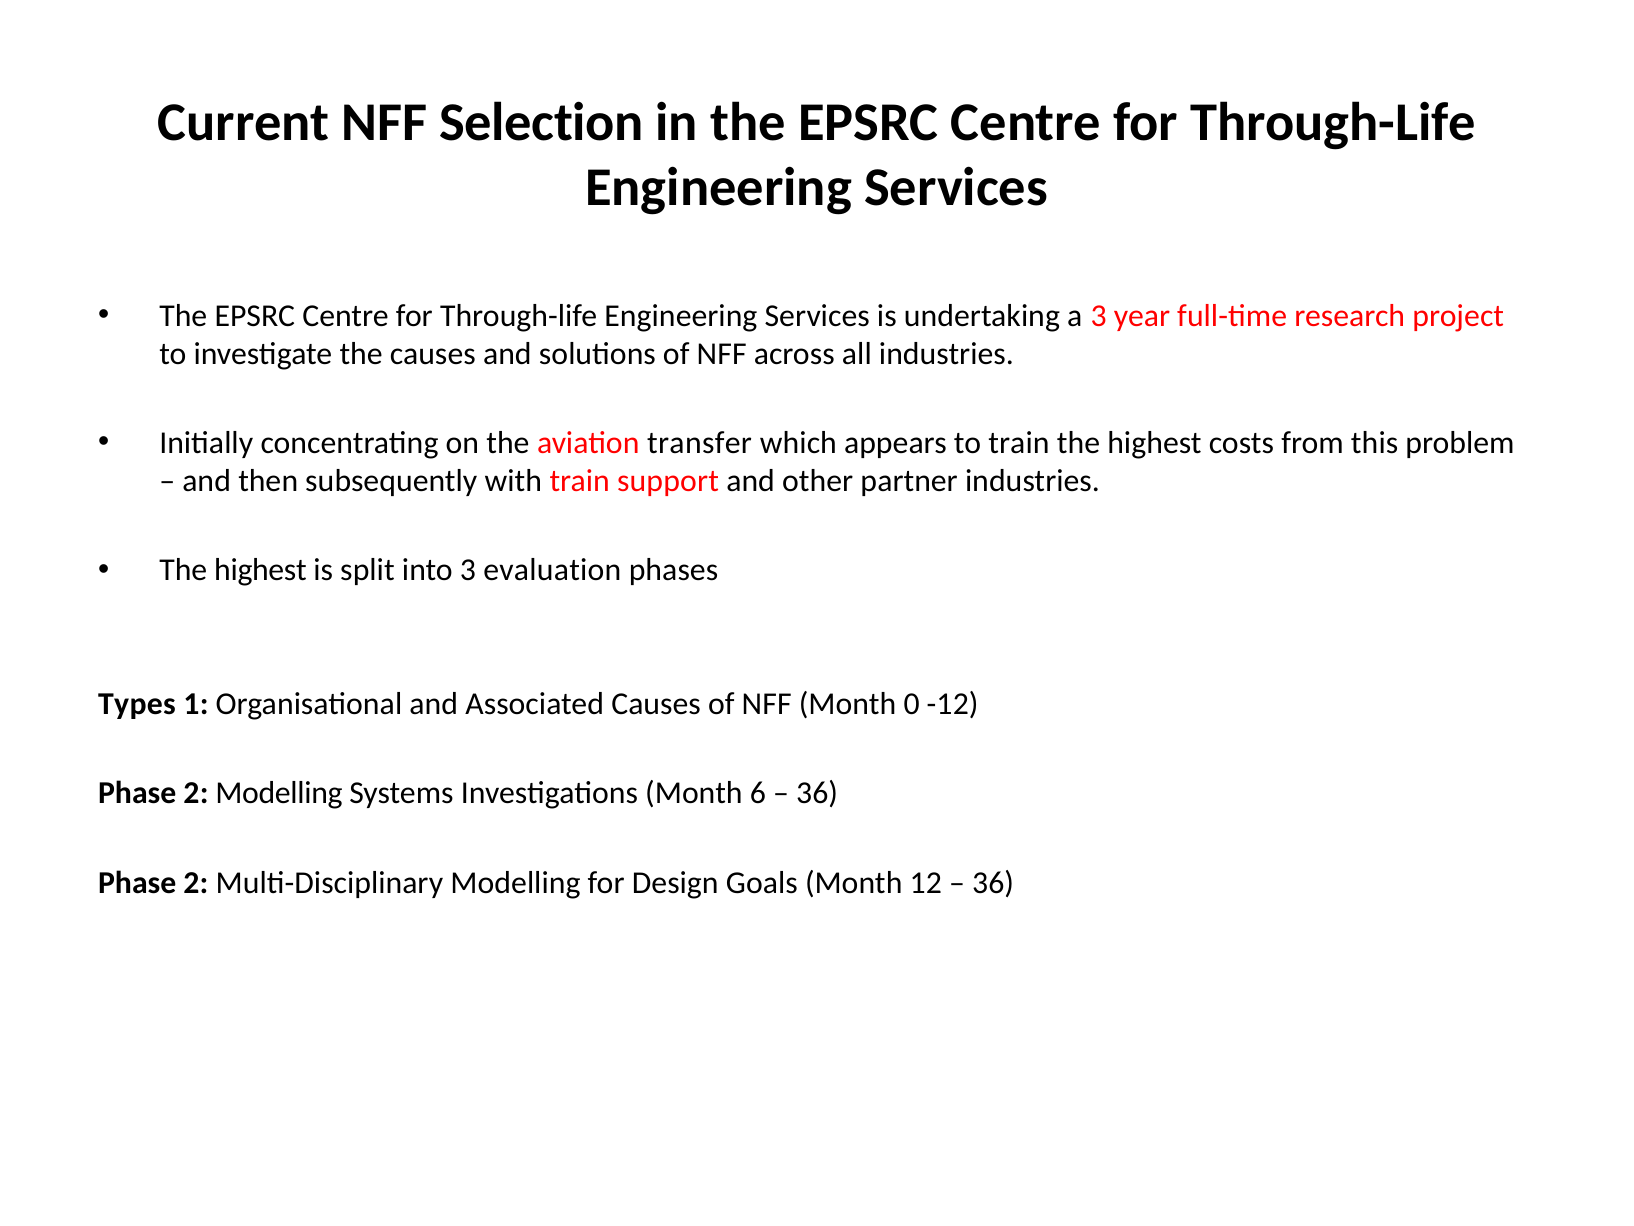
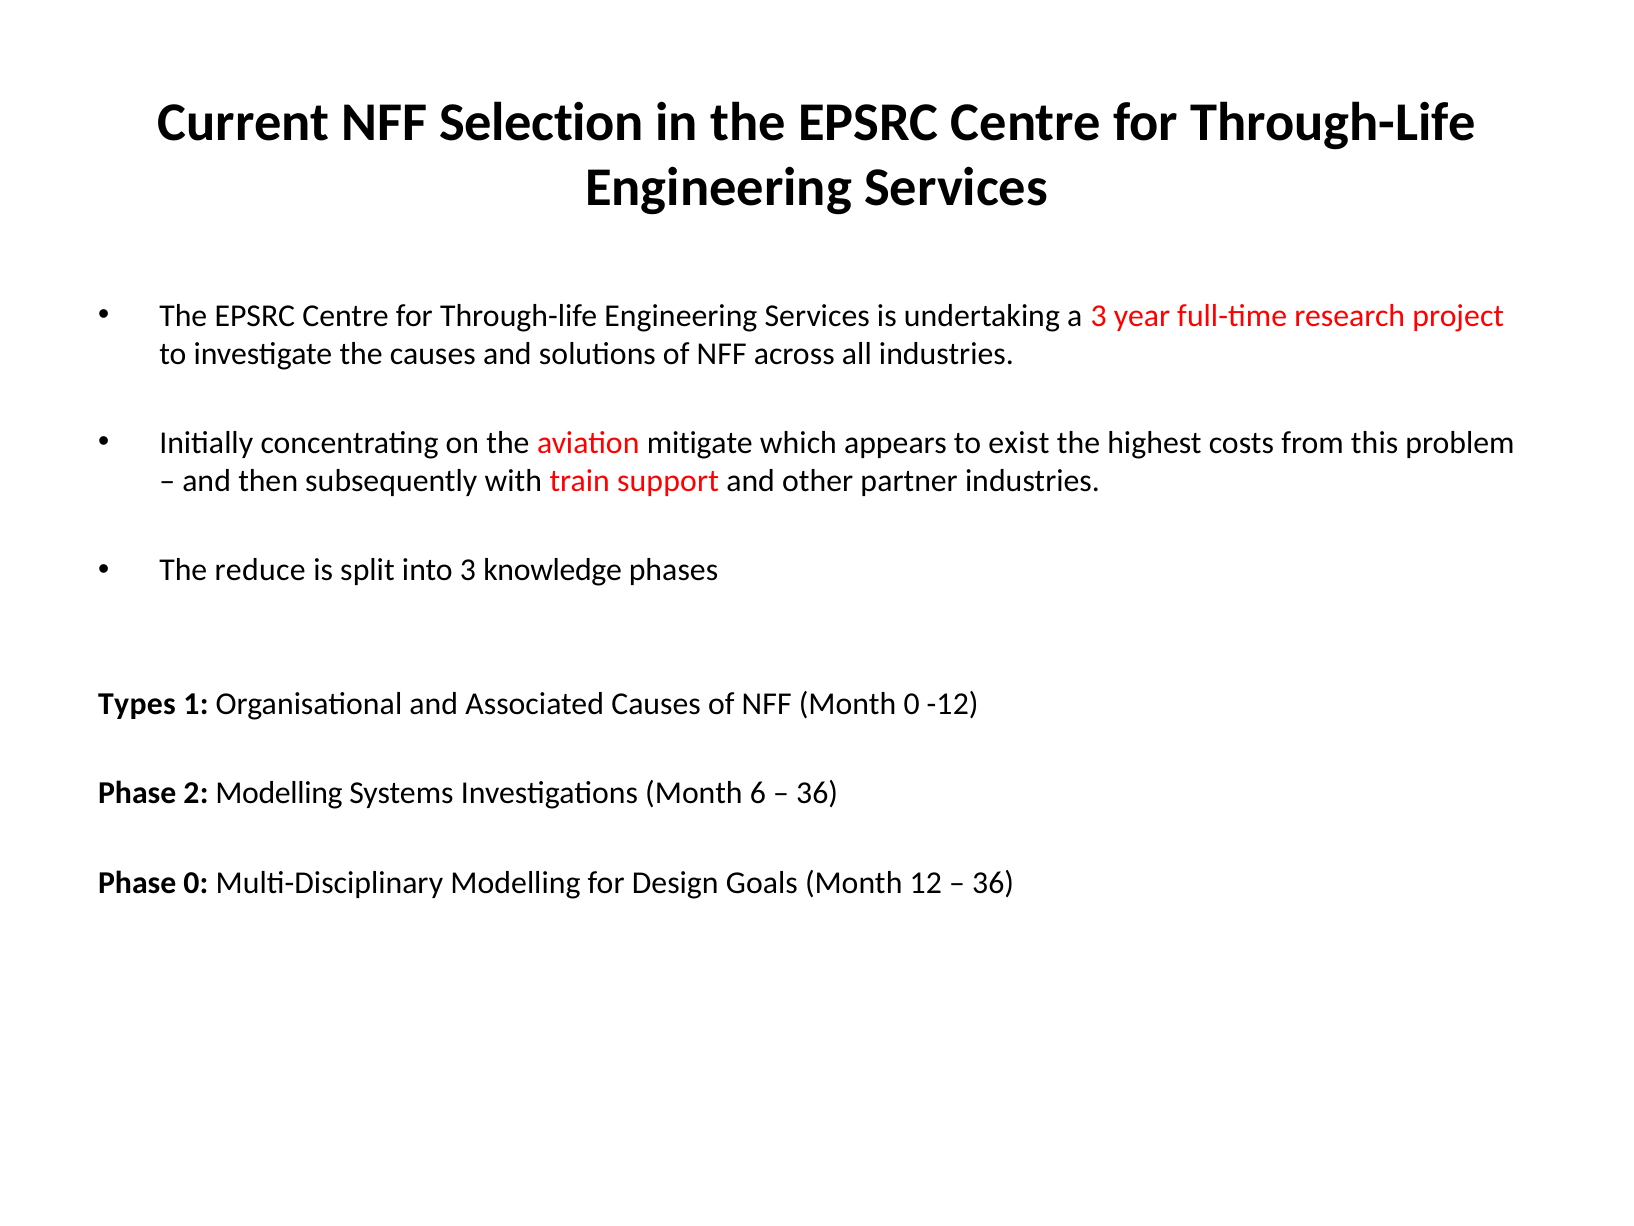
transfer: transfer -> mitigate
to train: train -> exist
highest at (260, 570): highest -> reduce
evaluation: evaluation -> knowledge
2 at (196, 882): 2 -> 0
